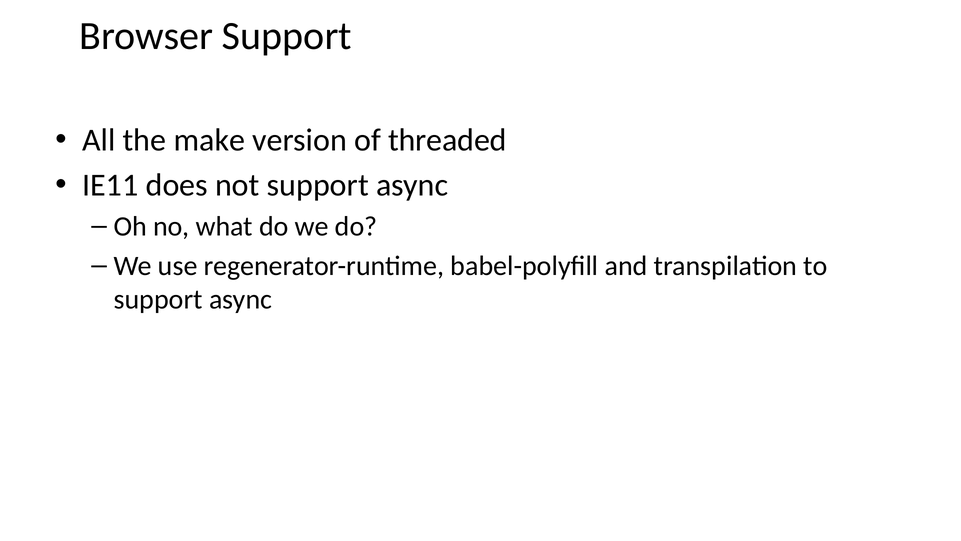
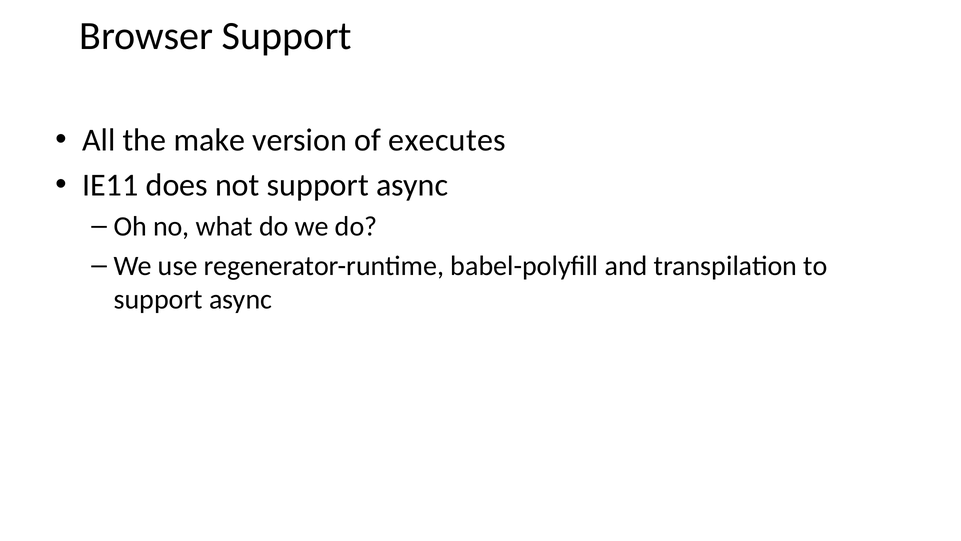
threaded: threaded -> executes
